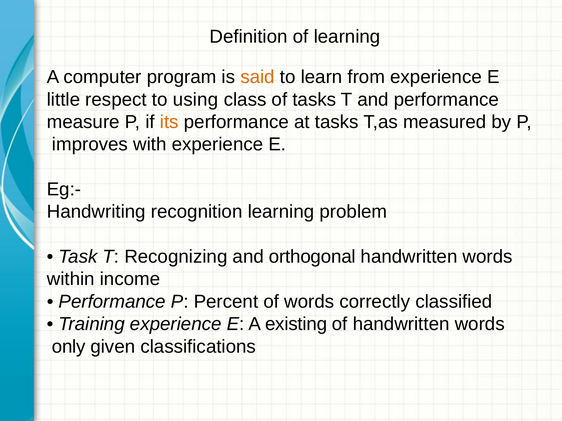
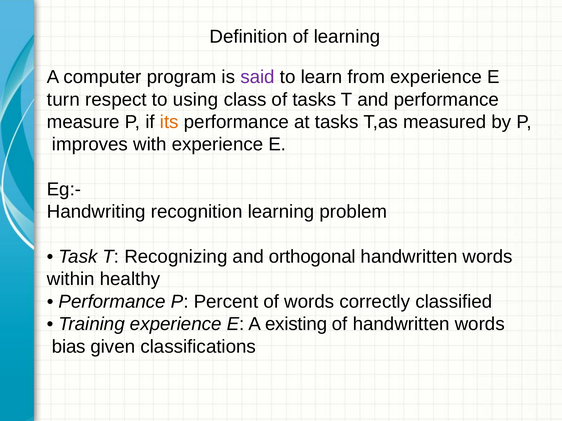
said colour: orange -> purple
little: little -> turn
income: income -> healthy
only: only -> bias
